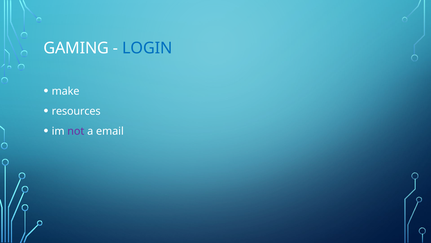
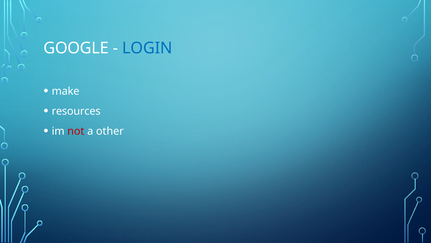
GAMING: GAMING -> GOOGLE
not colour: purple -> red
email: email -> other
